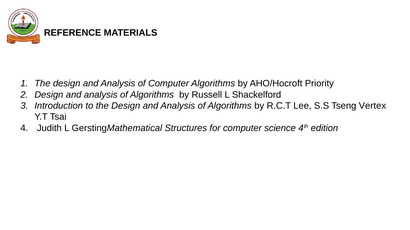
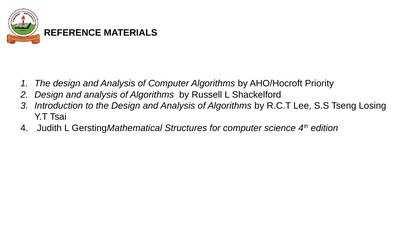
Vertex: Vertex -> Losing
